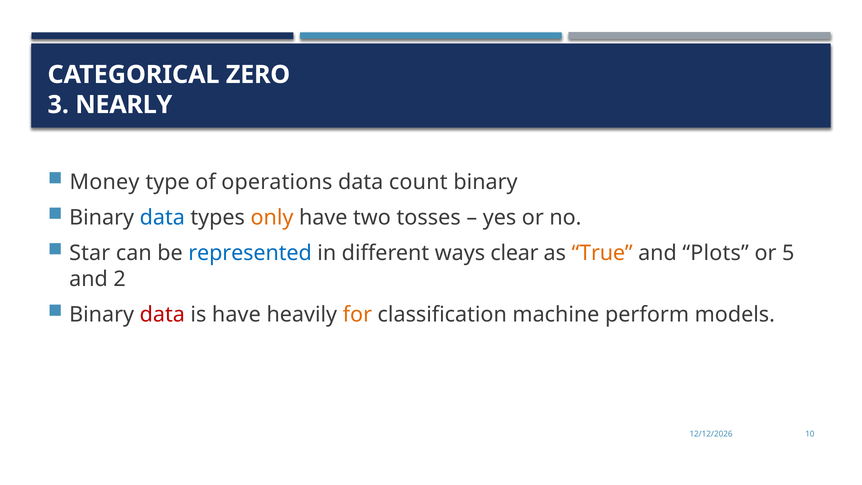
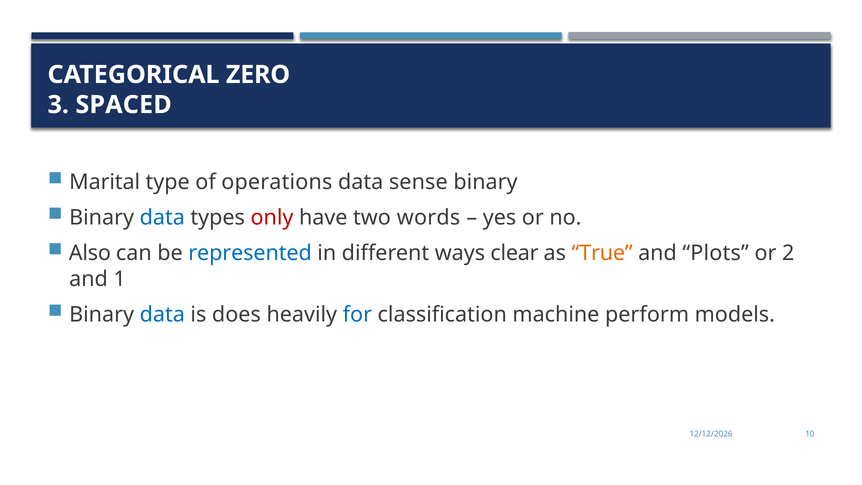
NEARLY: NEARLY -> SPACED
Money: Money -> Marital
count: count -> sense
only colour: orange -> red
tosses: tosses -> words
Star: Star -> Also
5: 5 -> 2
2: 2 -> 1
data at (162, 315) colour: red -> blue
is have: have -> does
for colour: orange -> blue
